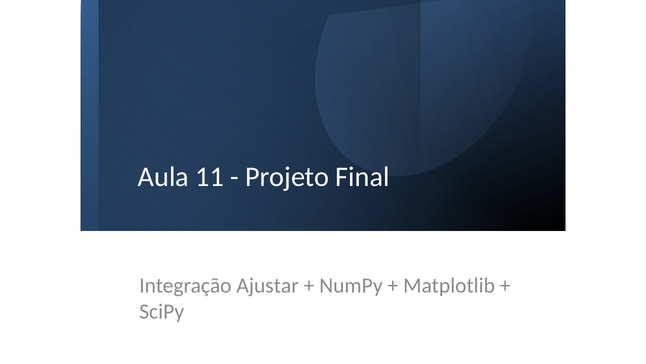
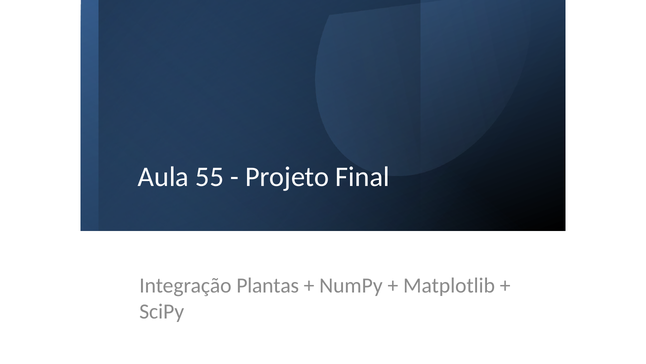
11: 11 -> 55
Ajustar: Ajustar -> Plantas
